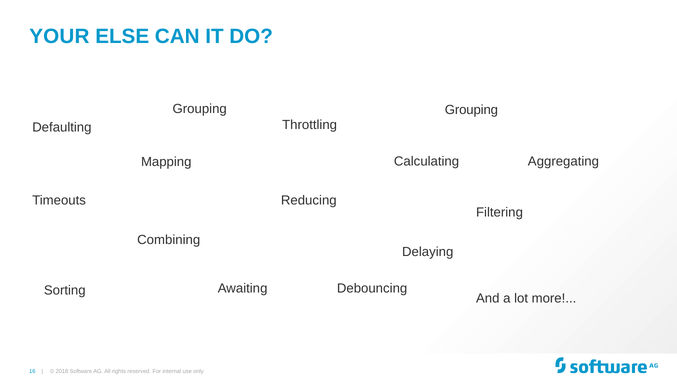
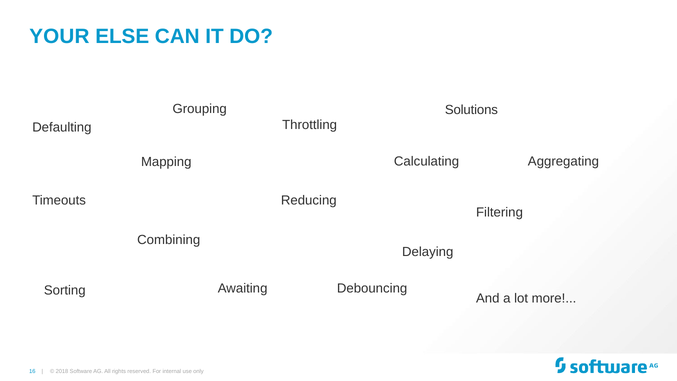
Grouping at (471, 110): Grouping -> Solutions
